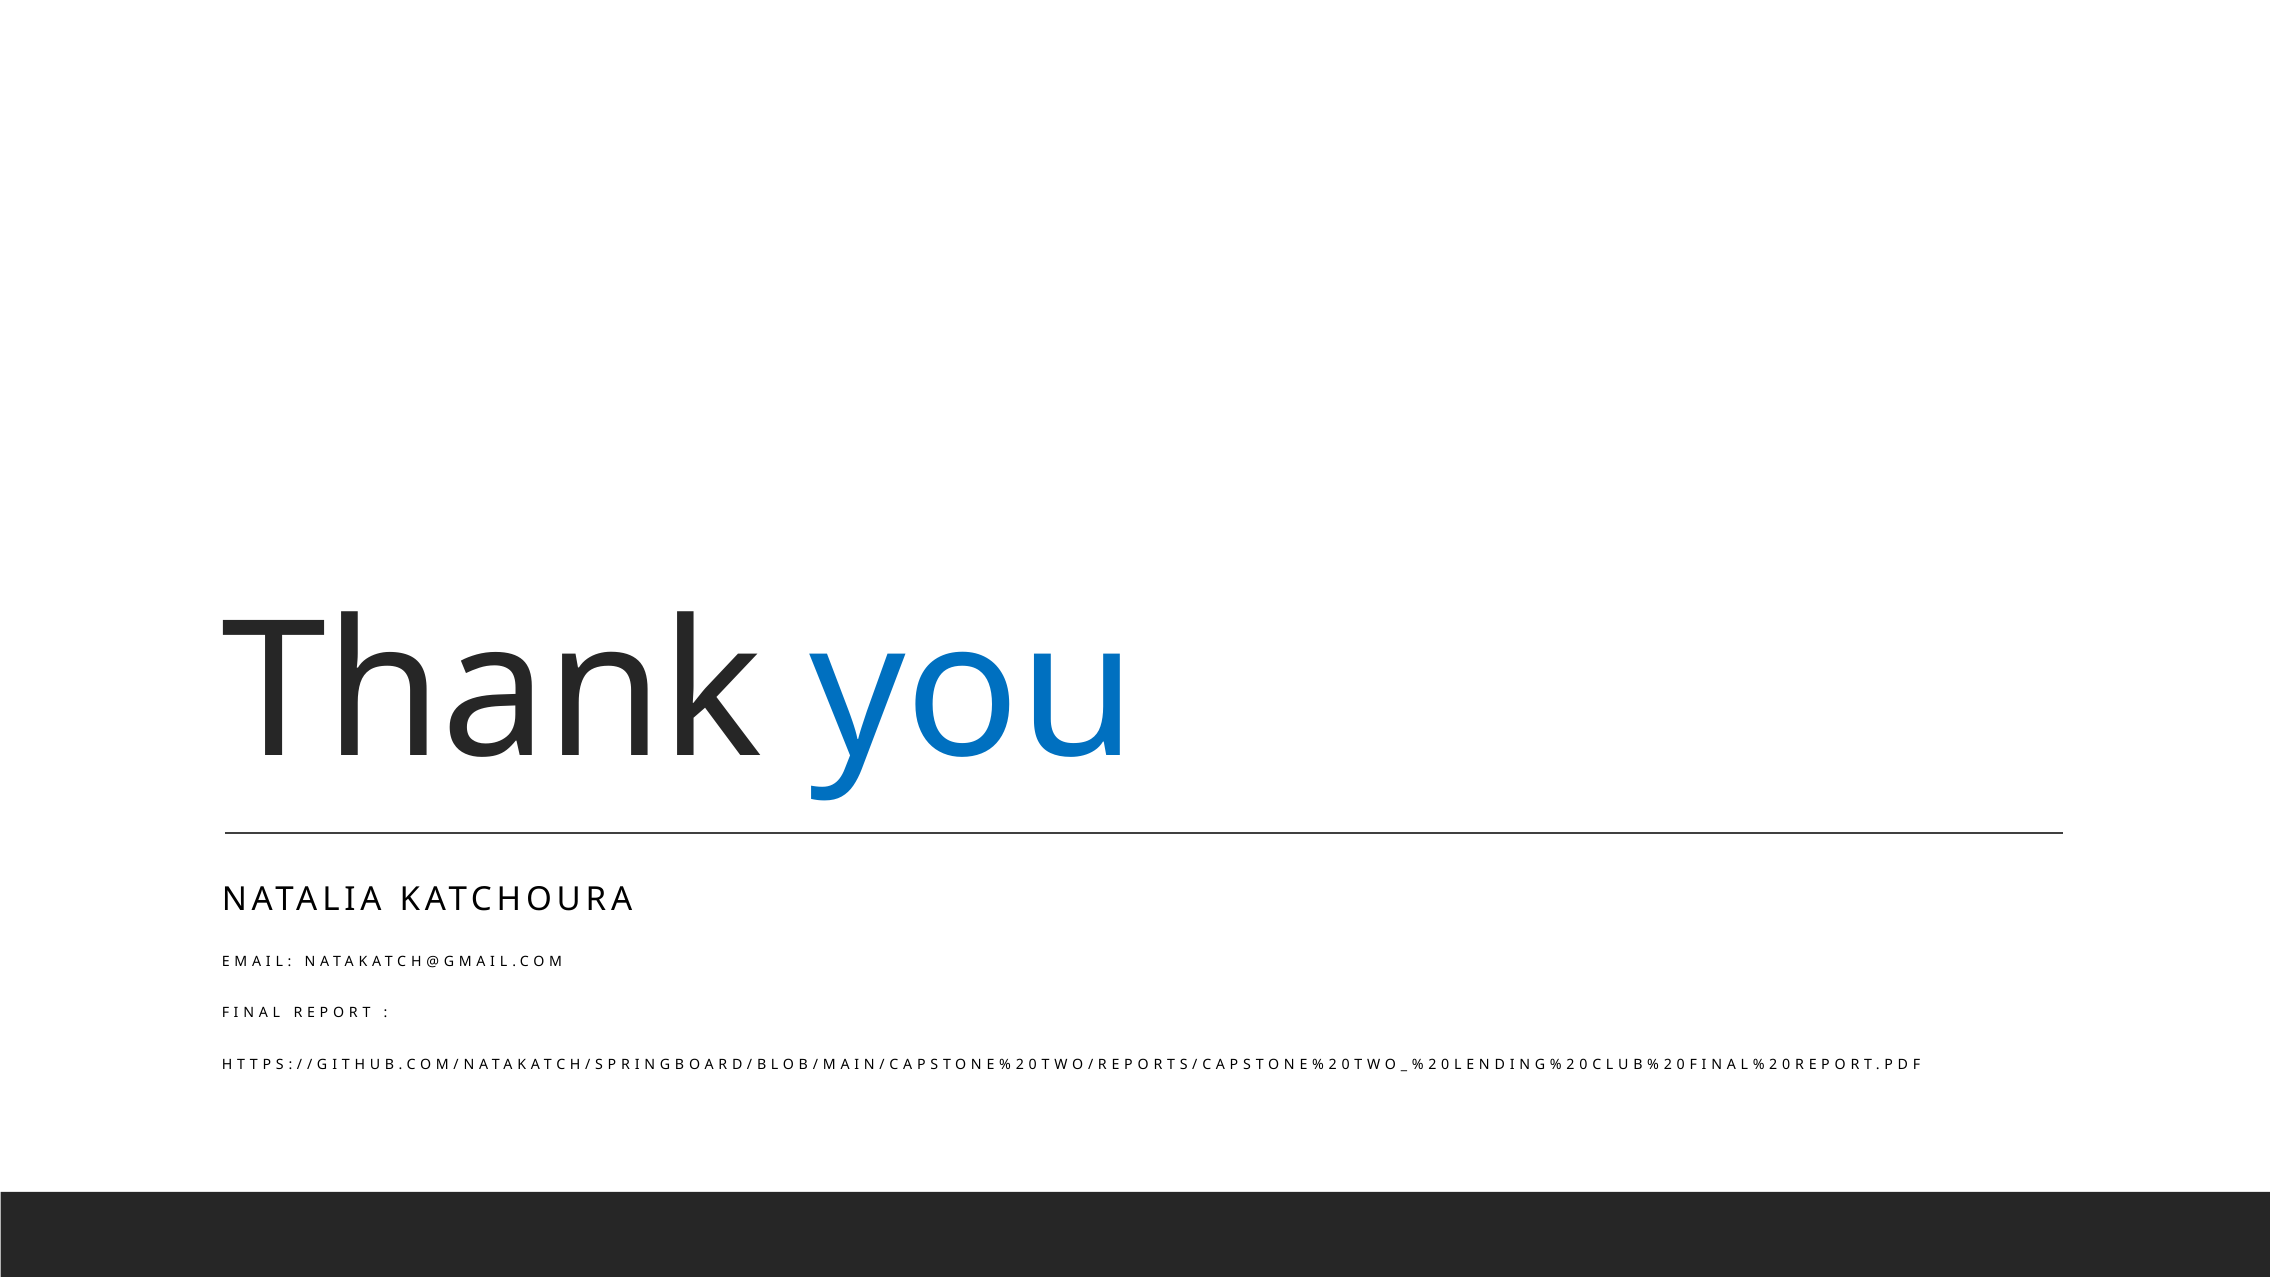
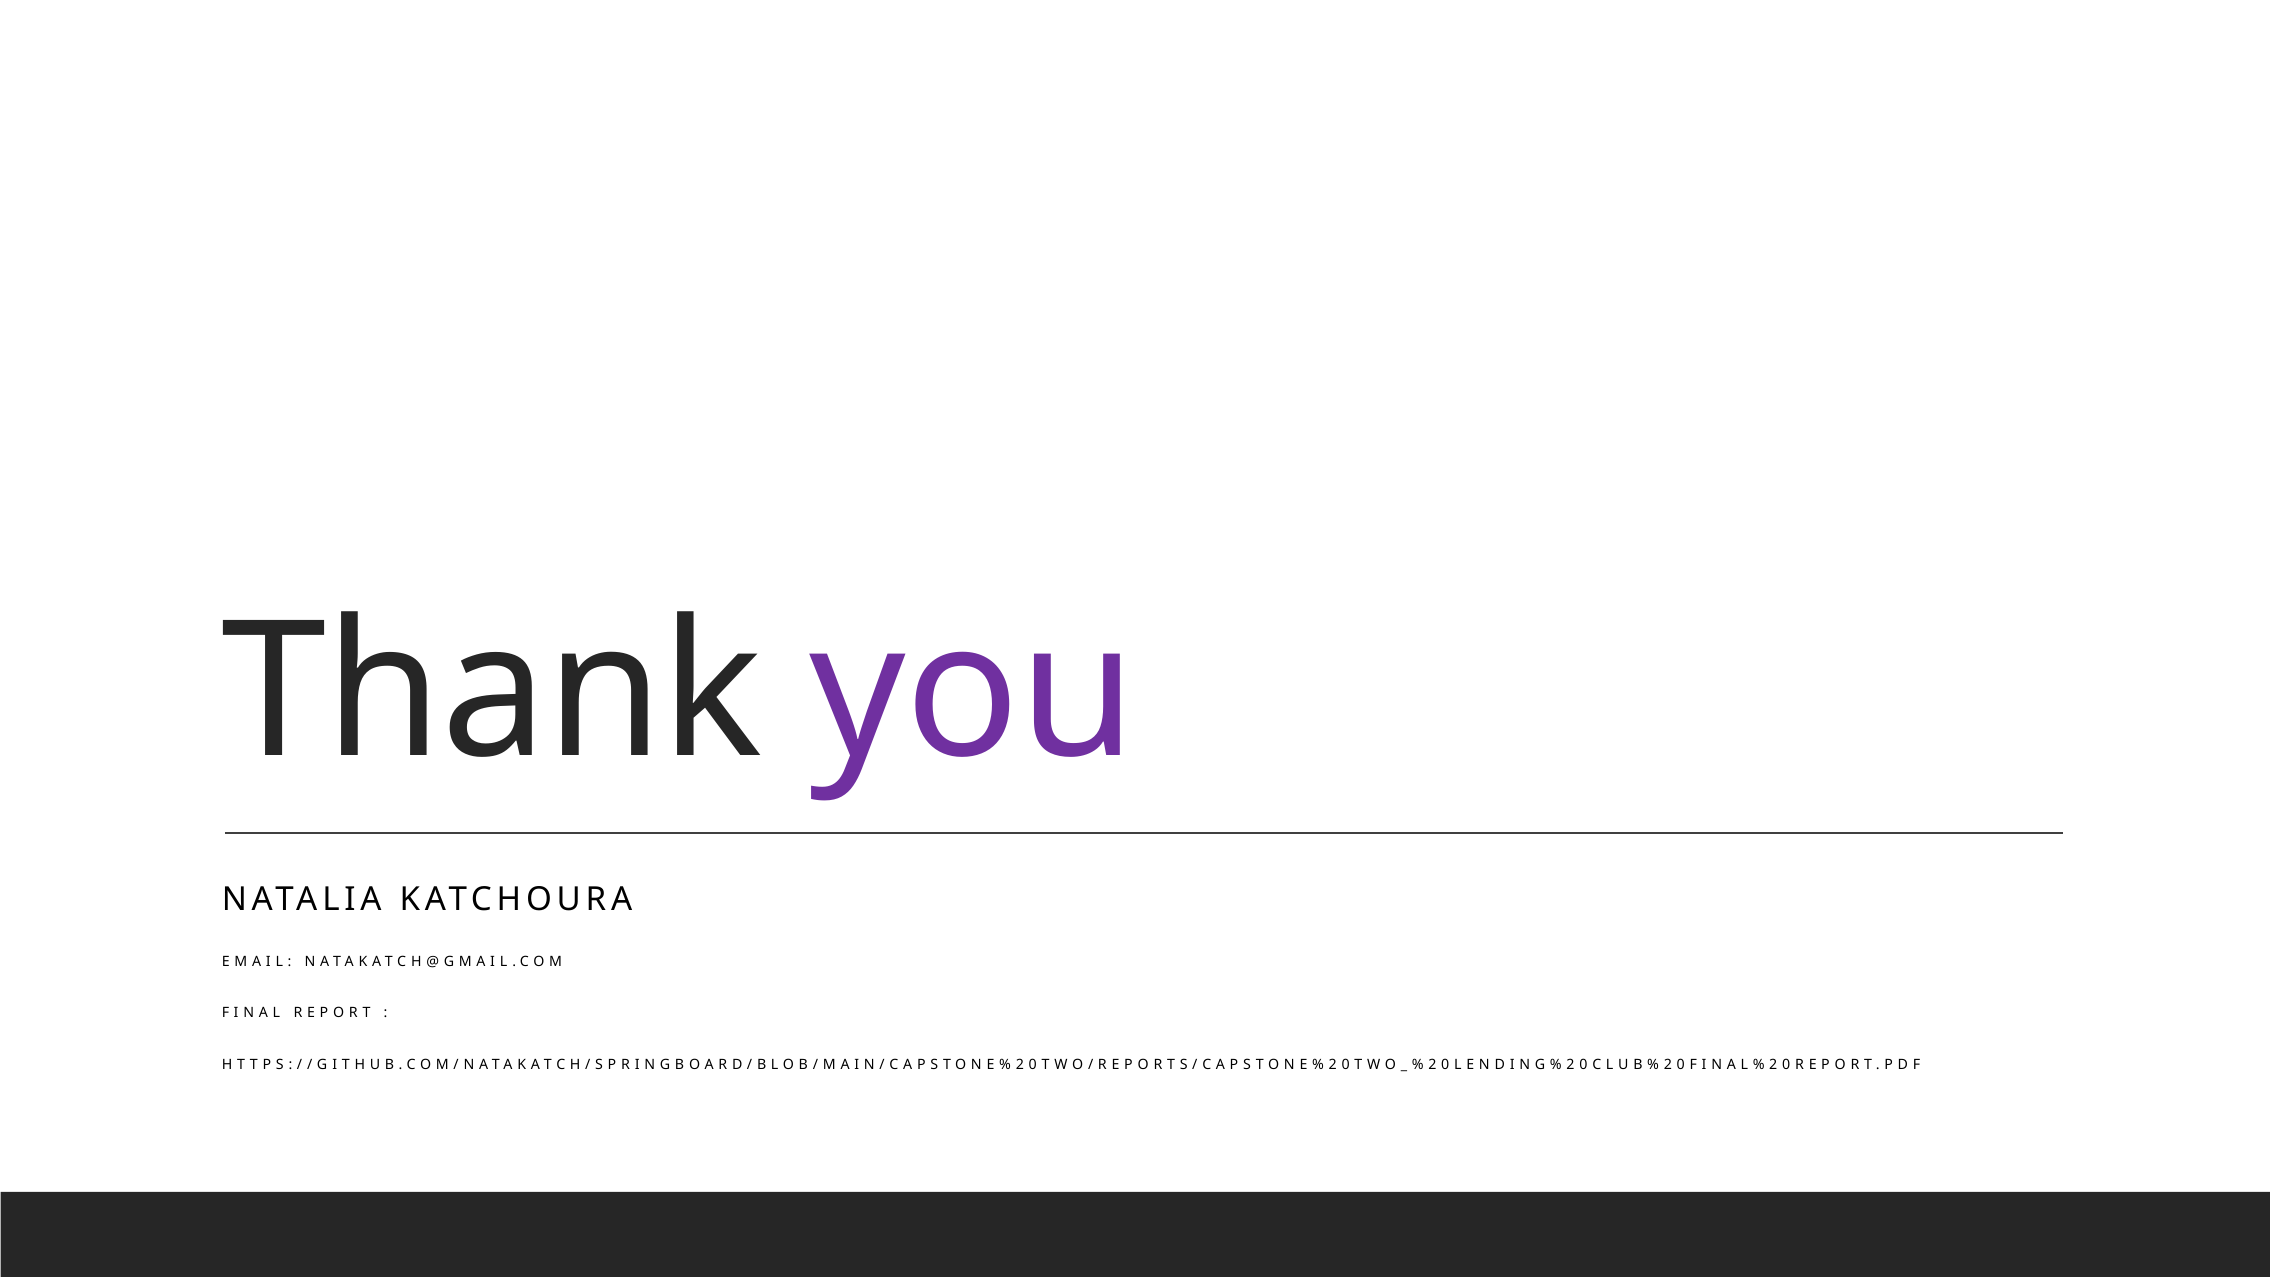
you colour: blue -> purple
